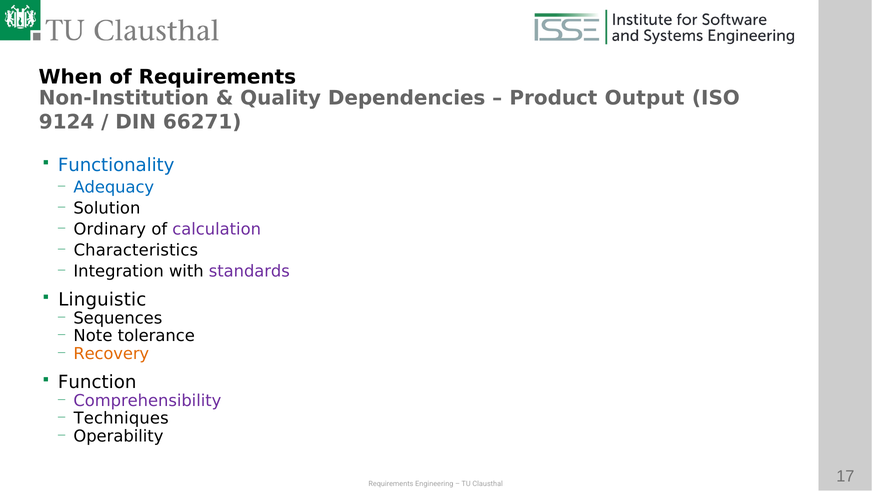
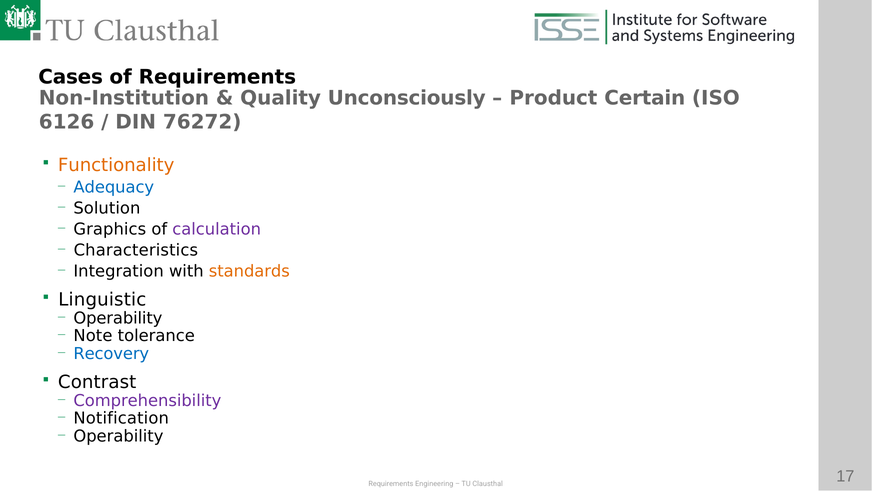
When: When -> Cases
Dependencies: Dependencies -> Unconsciously
Output: Output -> Certain
9124: 9124 -> 6126
66271: 66271 -> 76272
Functionality colour: blue -> orange
Ordinary: Ordinary -> Graphics
standards colour: purple -> orange
Sequences at (118, 318): Sequences -> Operability
Recovery colour: orange -> blue
Function: Function -> Contrast
Techniques: Techniques -> Notification
